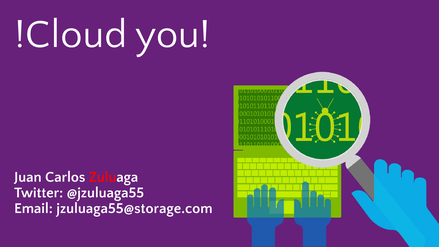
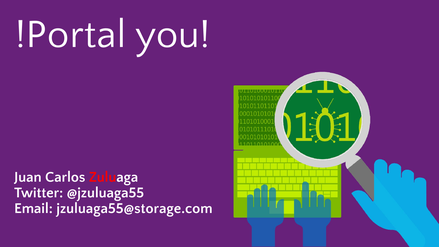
!Cloud: !Cloud -> !Portal
